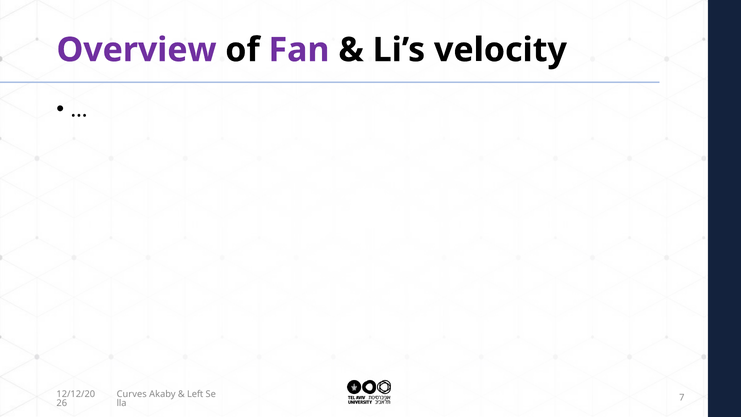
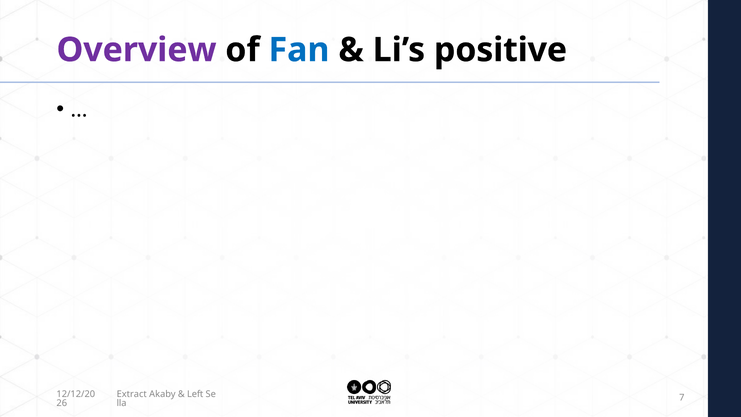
Fan colour: purple -> blue
velocity: velocity -> positive
Curves: Curves -> Extract
